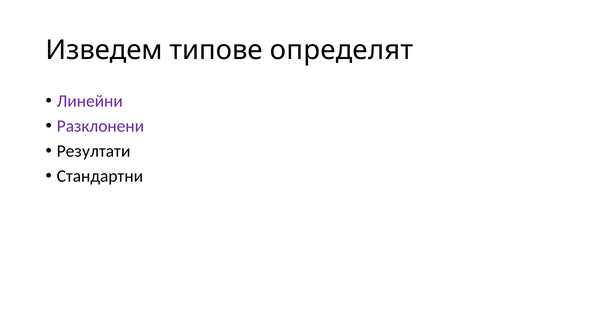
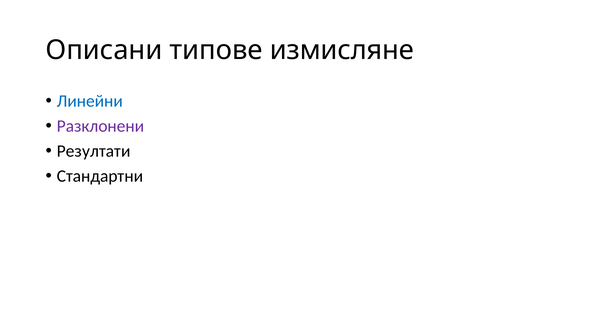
Изведем: Изведем -> Описани
определят: определят -> измисляне
Линейни colour: purple -> blue
